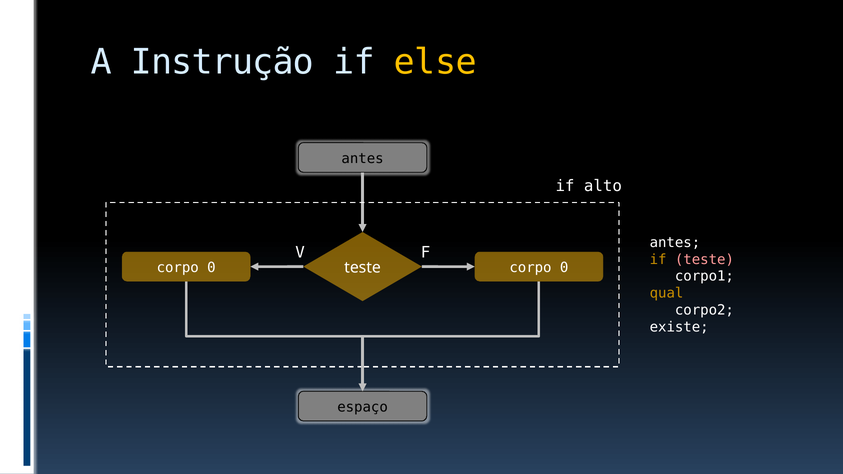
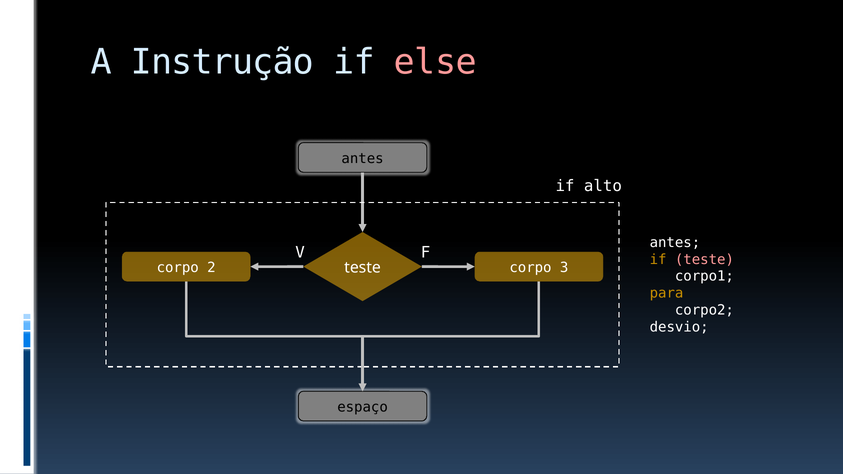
else colour: yellow -> pink
0 at (211, 268): 0 -> 2
0 at (564, 268): 0 -> 3
qual: qual -> para
existe: existe -> desvio
